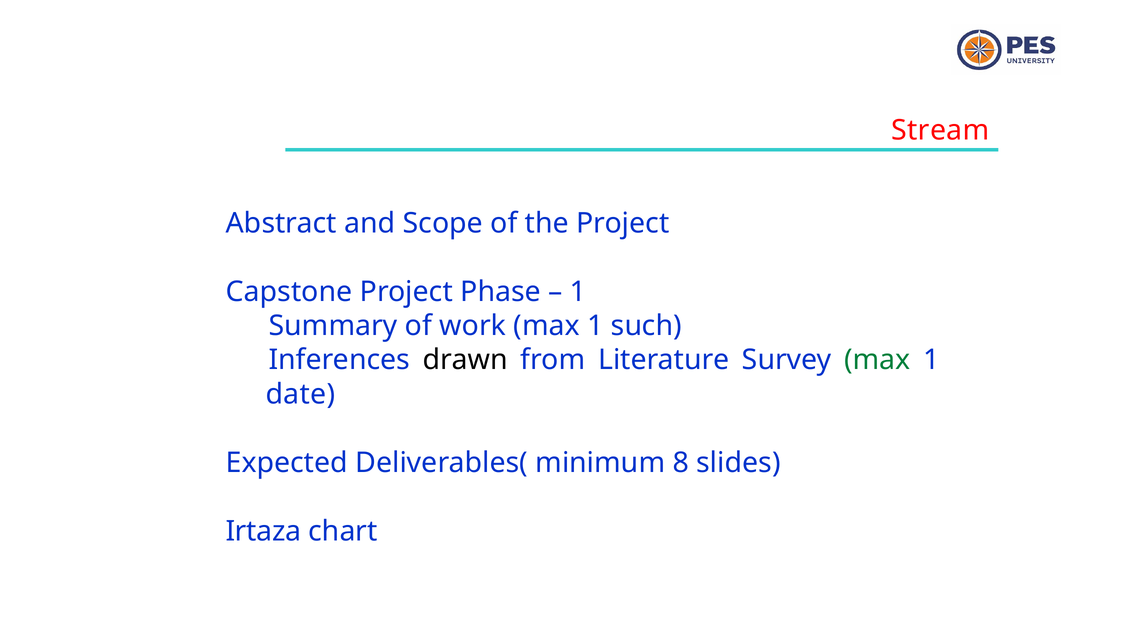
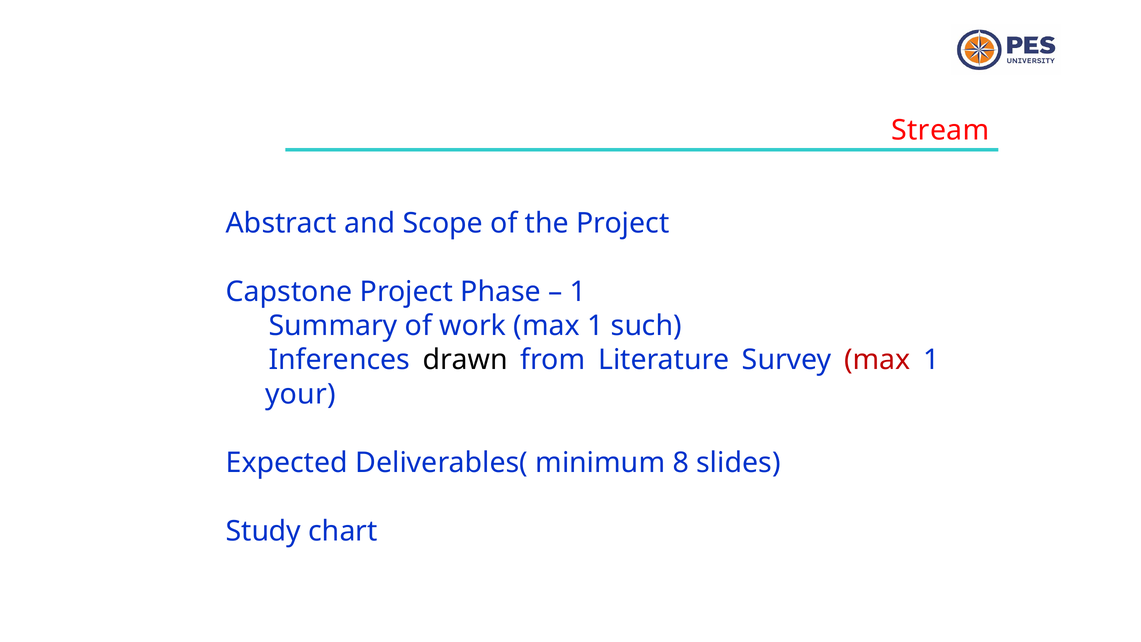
max at (877, 360) colour: green -> red
date: date -> your
Irtaza: Irtaza -> Study
